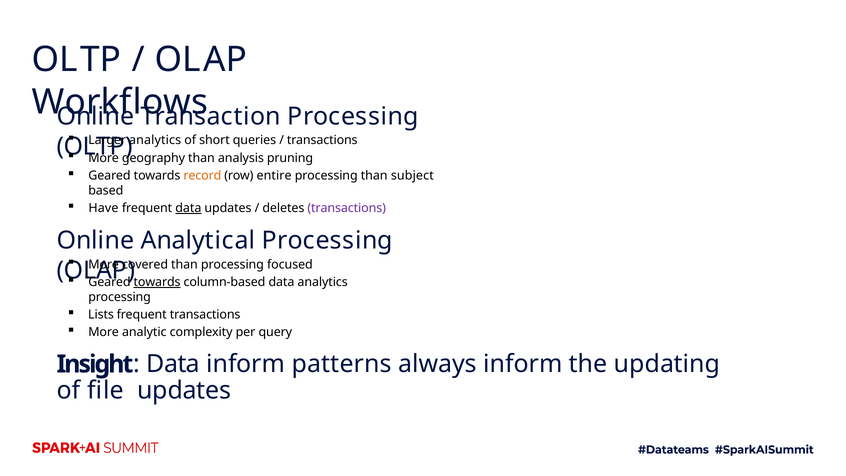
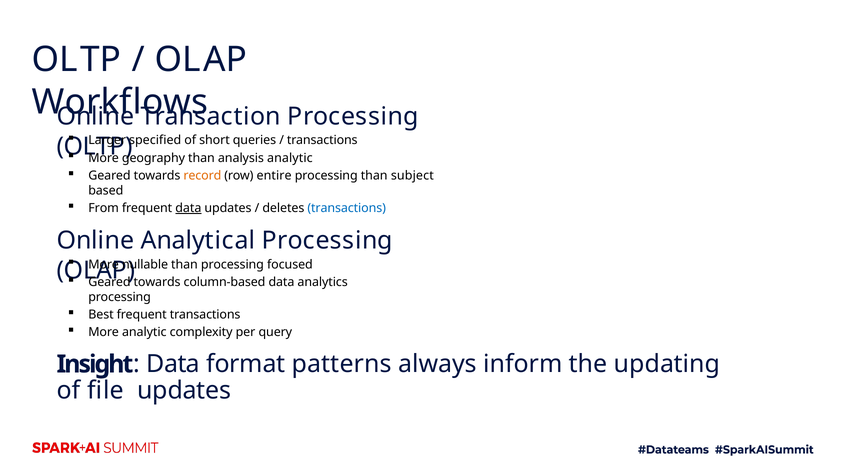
analytics at (155, 140): analytics -> specified
analysis pruning: pruning -> analytic
Have: Have -> From
transactions at (347, 208) colour: purple -> blue
covered: covered -> nullable
towards at (157, 282) underline: present -> none
Lists: Lists -> Best
Data inform: inform -> format
